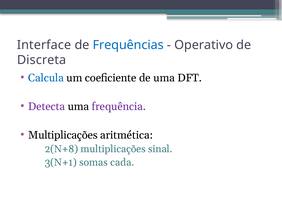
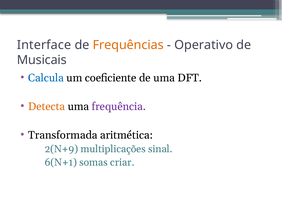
Frequências colour: blue -> orange
Discreta: Discreta -> Musicais
Detecta colour: purple -> orange
Multiplicações at (63, 135): Multiplicações -> Transformada
2(N+8: 2(N+8 -> 2(N+9
3(N+1: 3(N+1 -> 6(N+1
cada: cada -> criar
